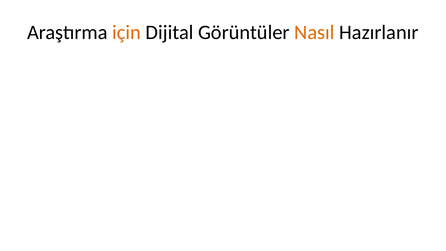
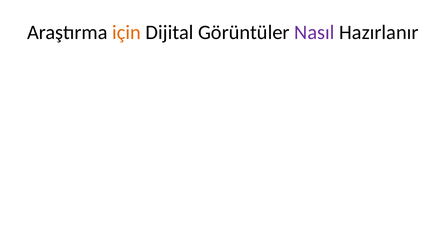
Nasıl colour: orange -> purple
